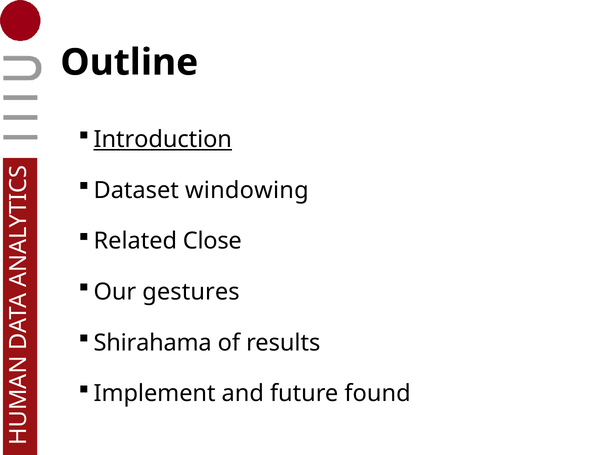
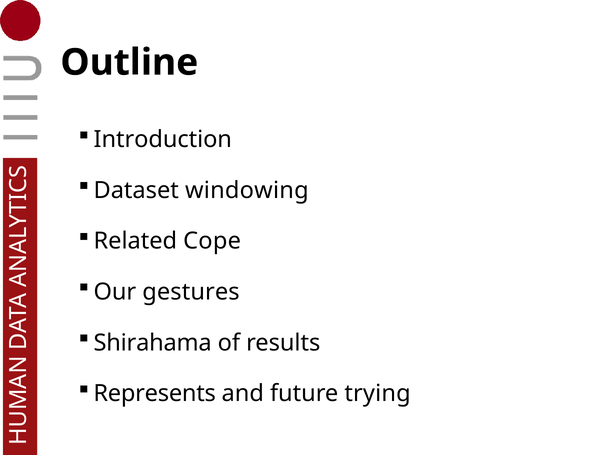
Introduction underline: present -> none
Close: Close -> Cope
Implement: Implement -> Represents
found: found -> trying
